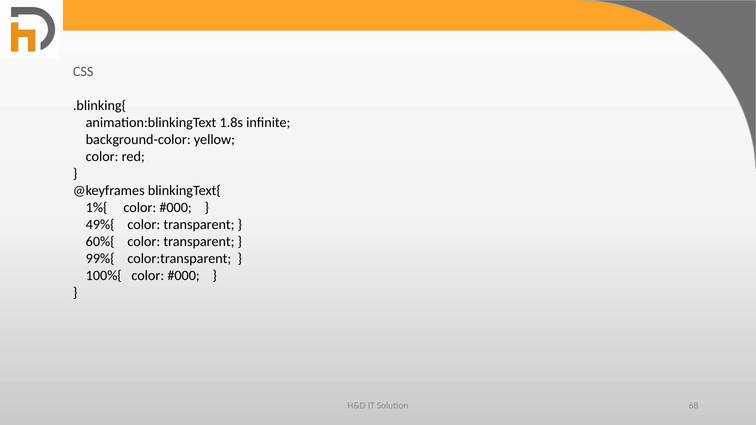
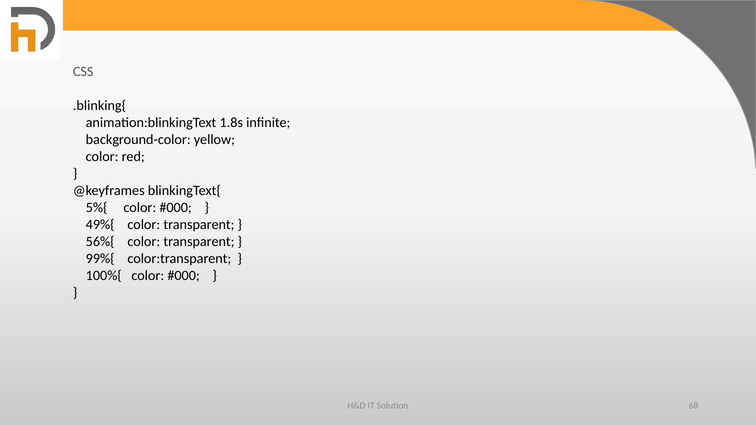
1%{: 1%{ -> 5%{
60%{: 60%{ -> 56%{
